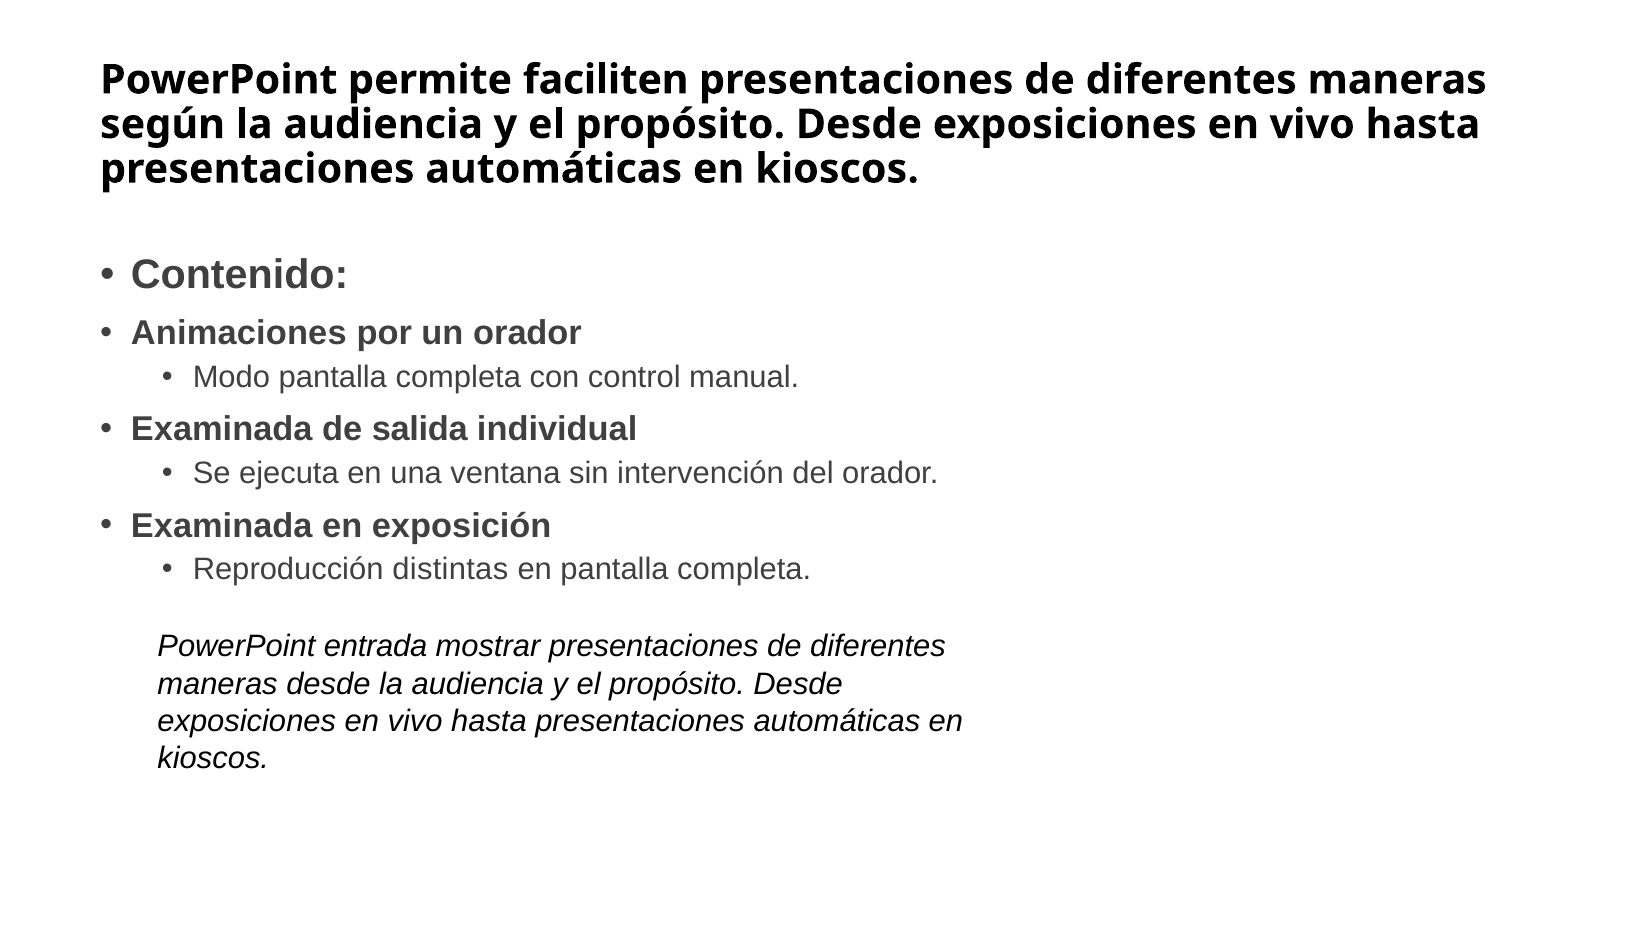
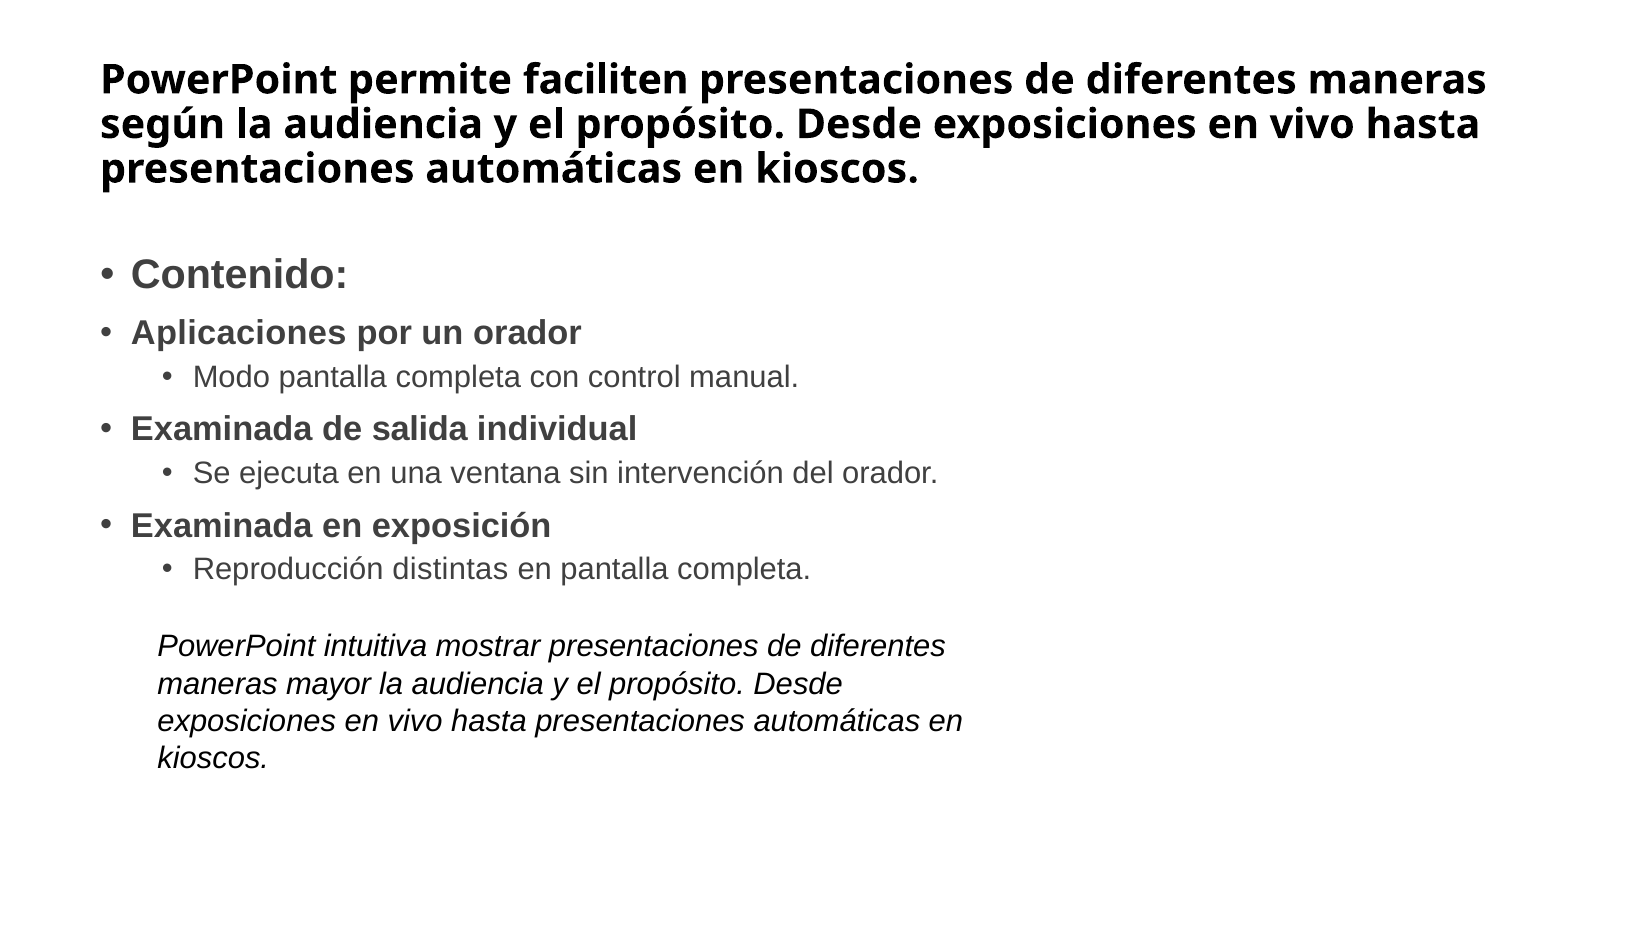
Animaciones: Animaciones -> Aplicaciones
entrada: entrada -> intuitiva
maneras desde: desde -> mayor
